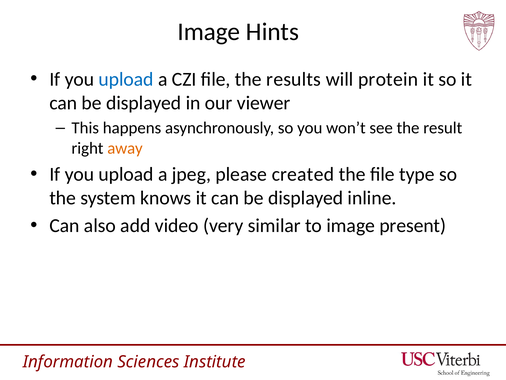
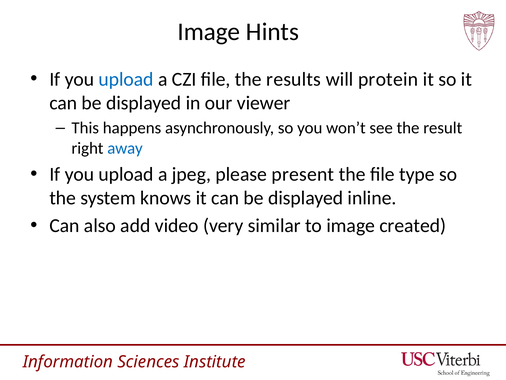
away colour: orange -> blue
created: created -> present
present: present -> created
